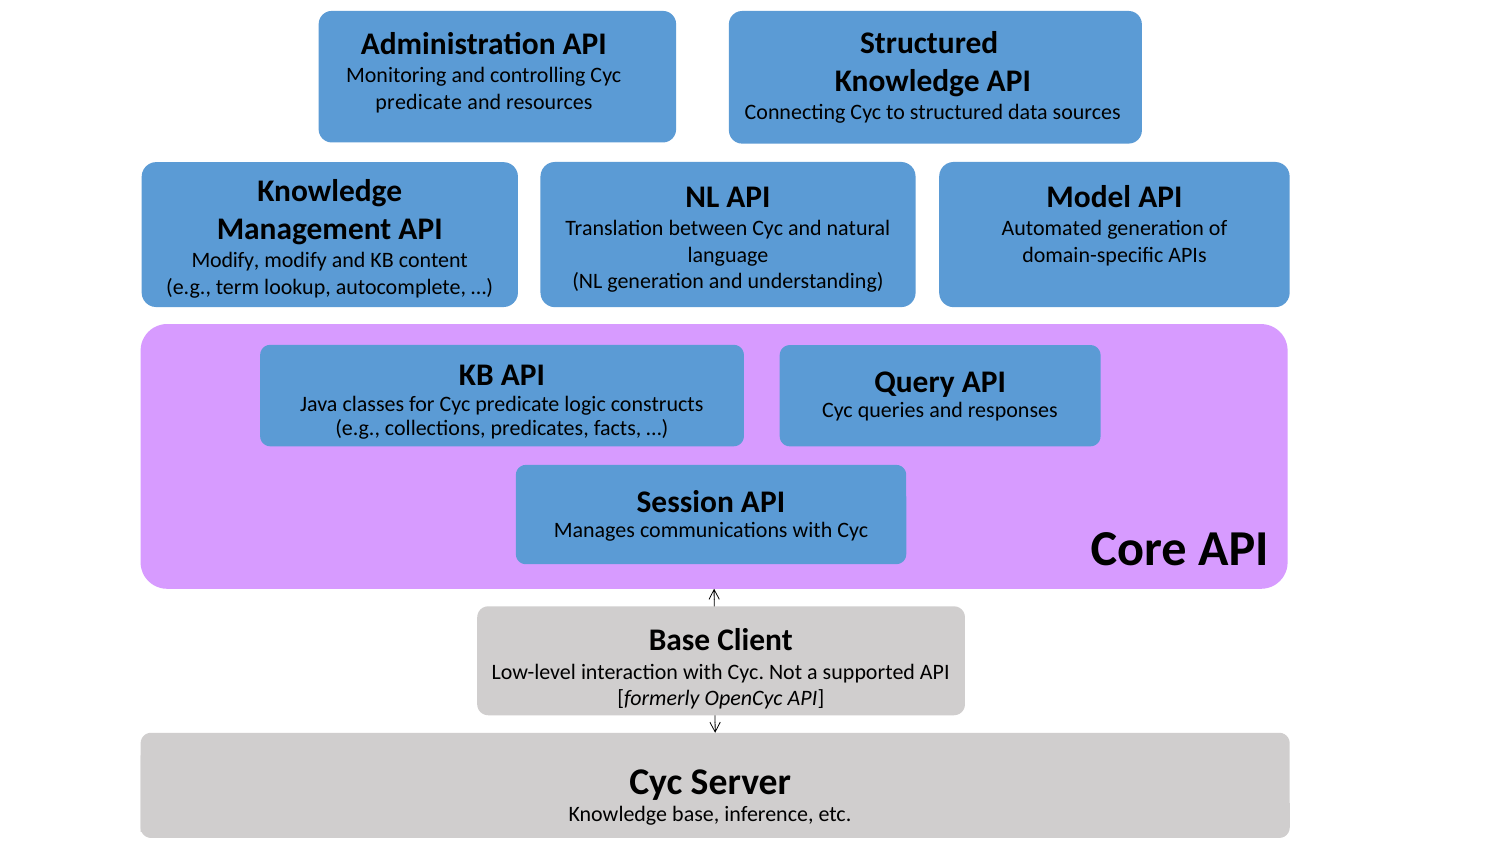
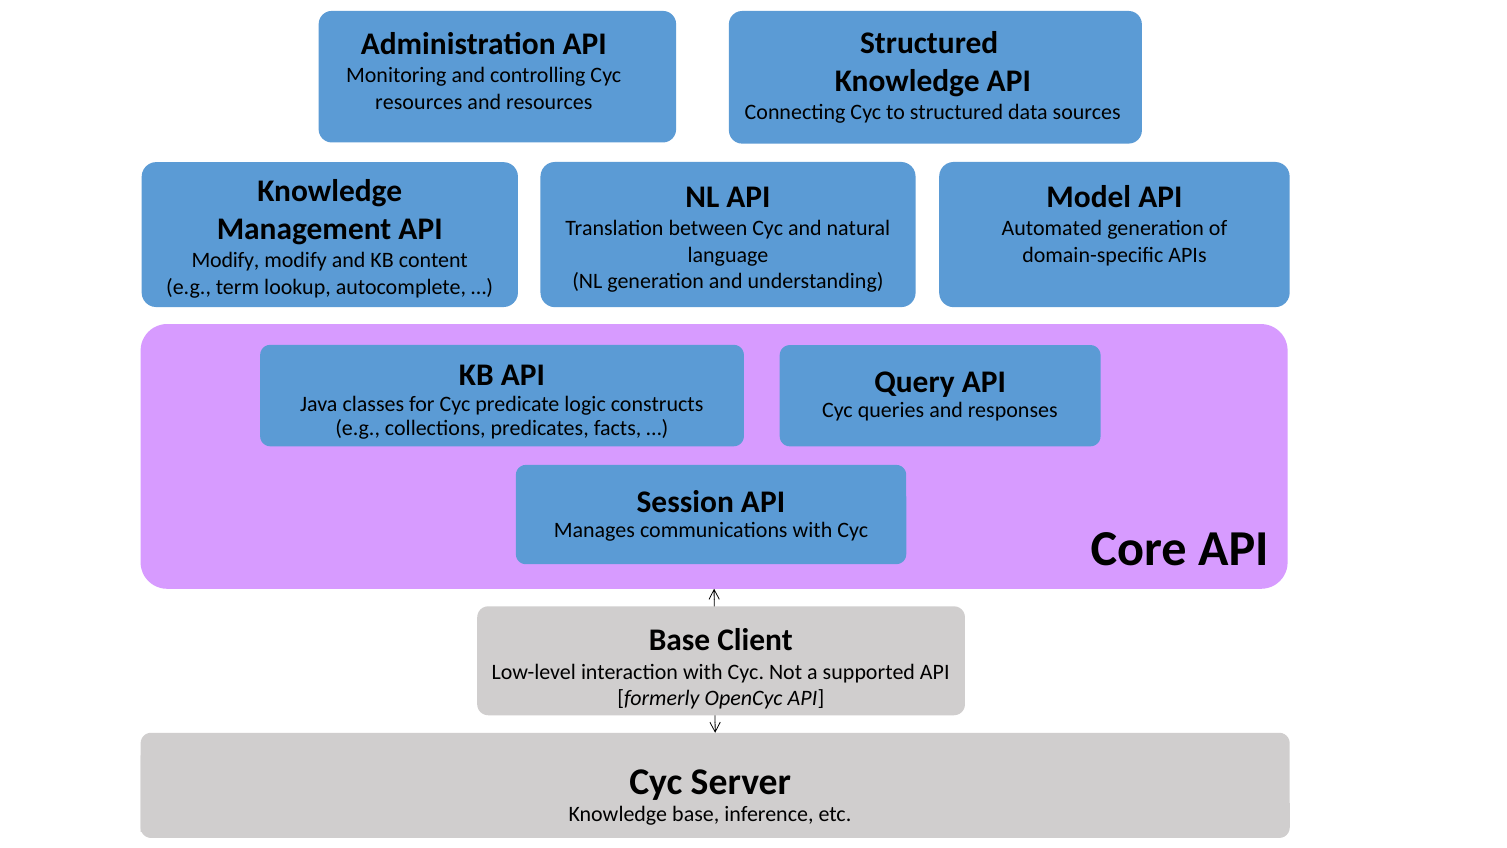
predicate at (419, 102): predicate -> resources
